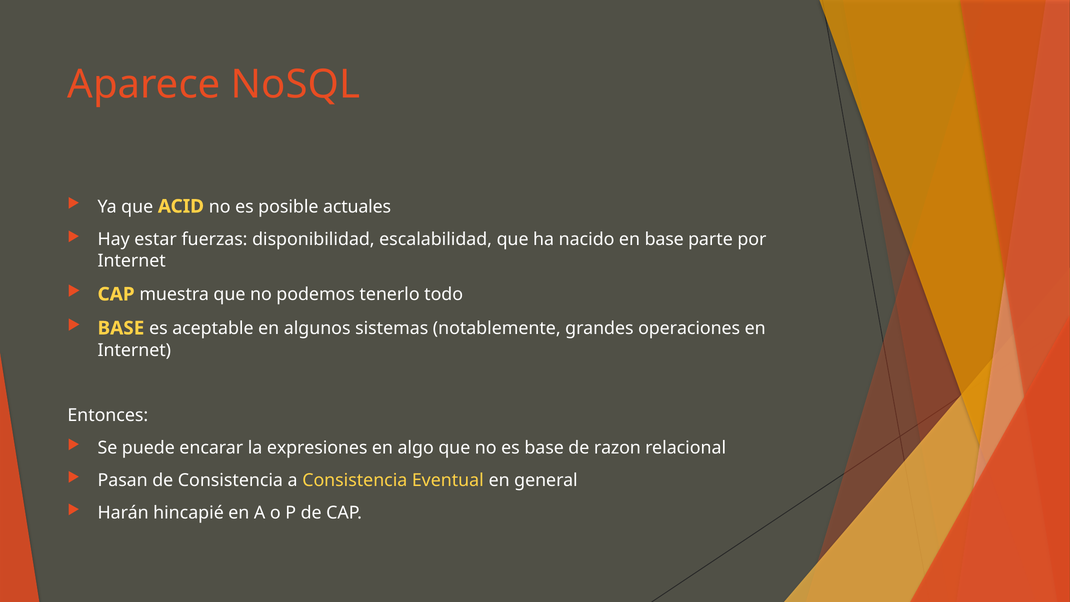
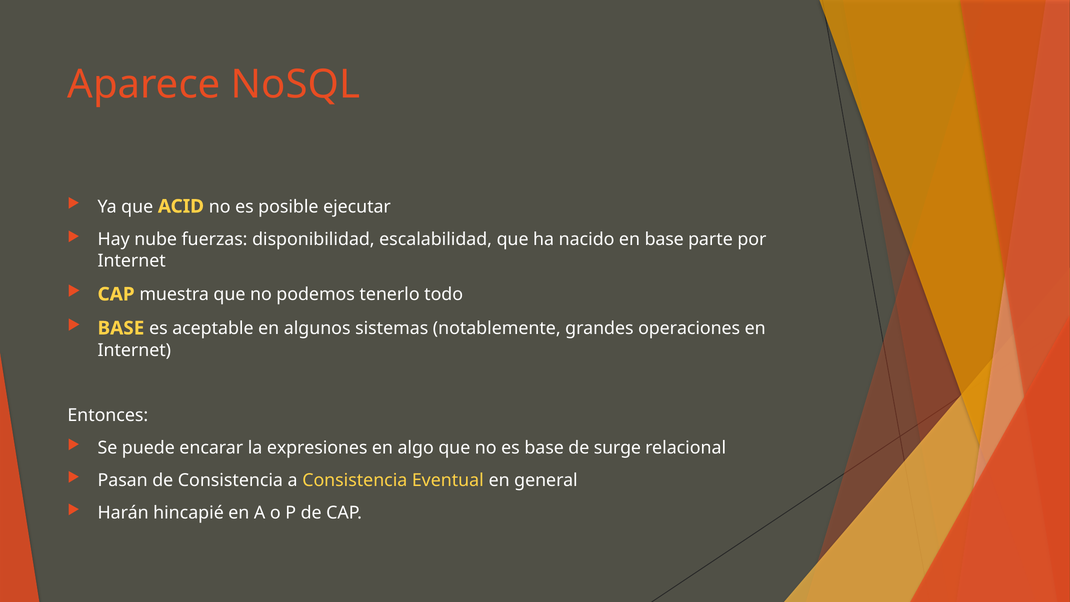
actuales: actuales -> ejecutar
estar: estar -> nube
razon: razon -> surge
